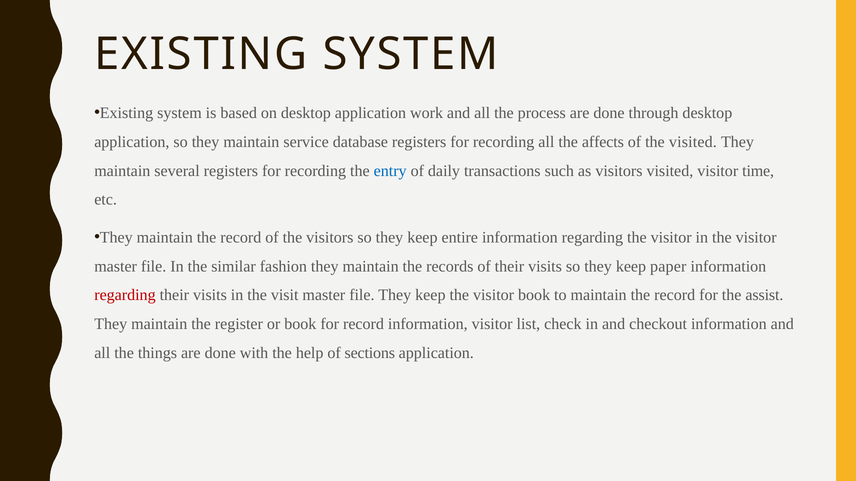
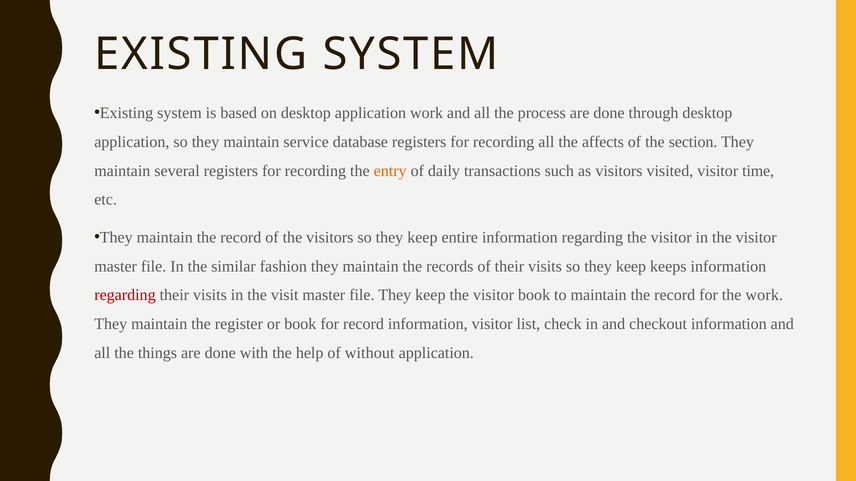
the visited: visited -> section
entry colour: blue -> orange
paper: paper -> keeps
the assist: assist -> work
sections: sections -> without
